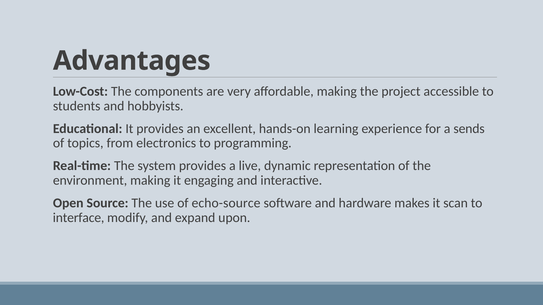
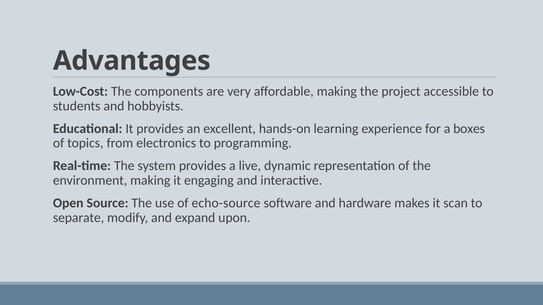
sends: sends -> boxes
interface: interface -> separate
